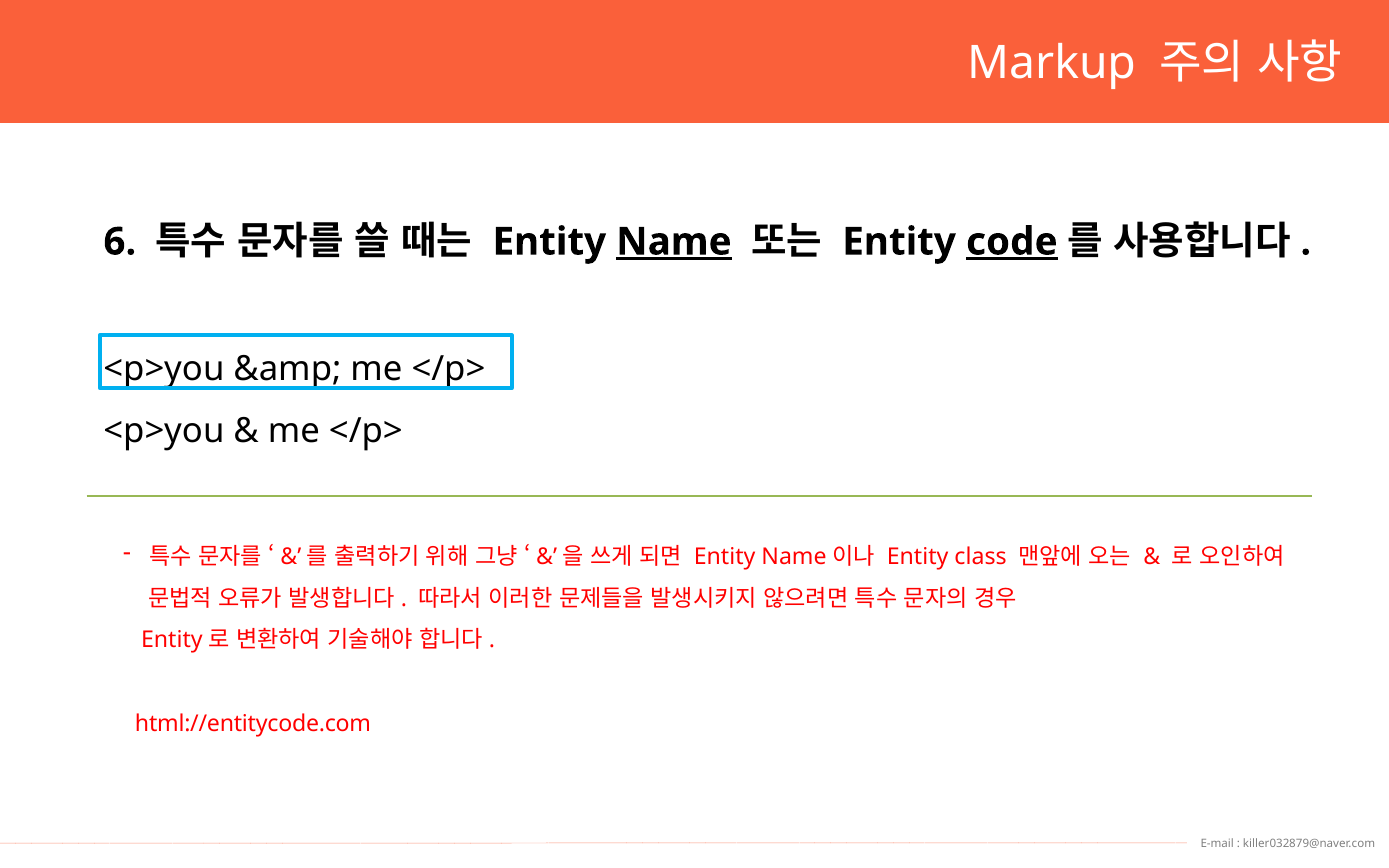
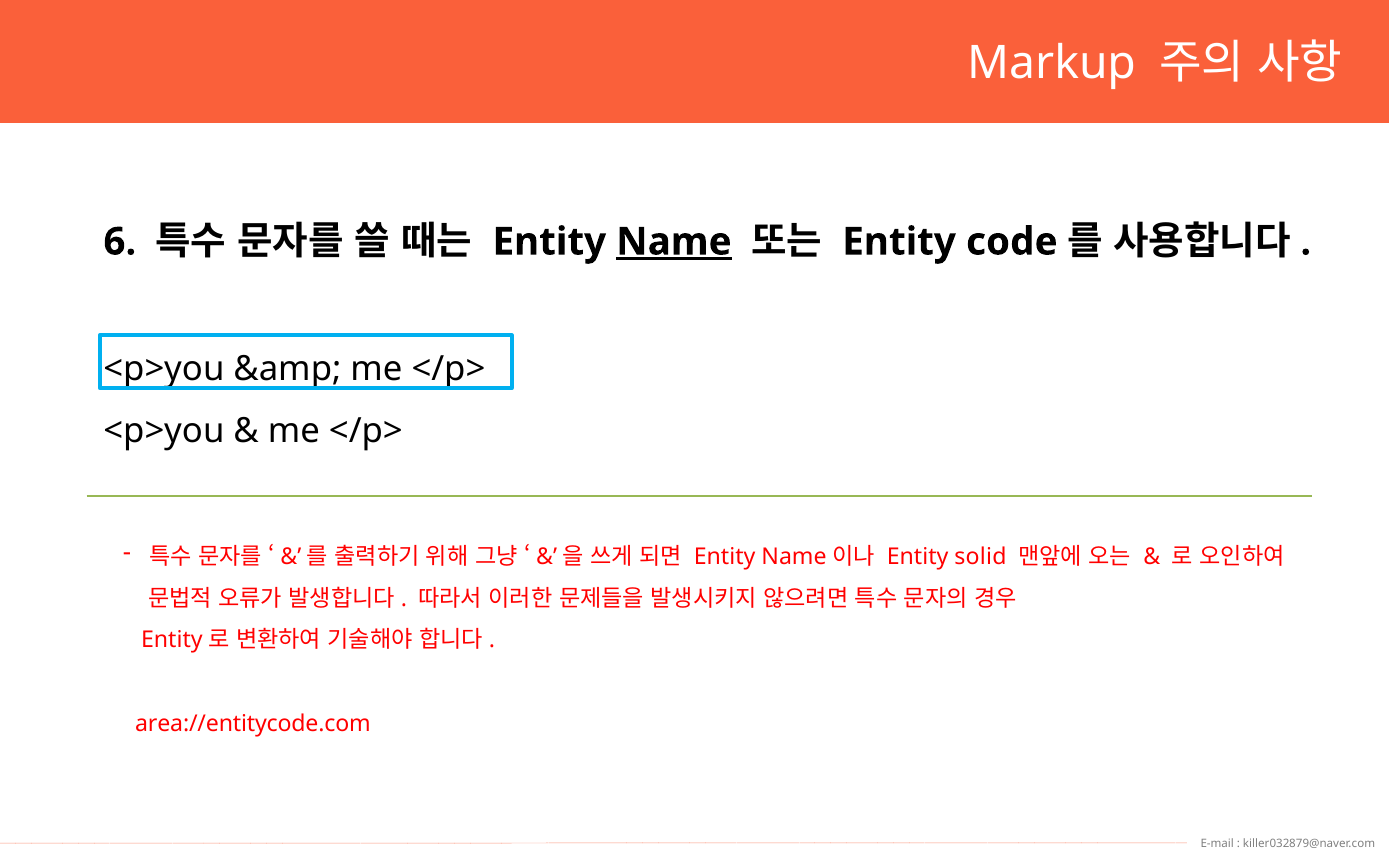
code underline: present -> none
class: class -> solid
html://entitycode.com: html://entitycode.com -> area://entitycode.com
